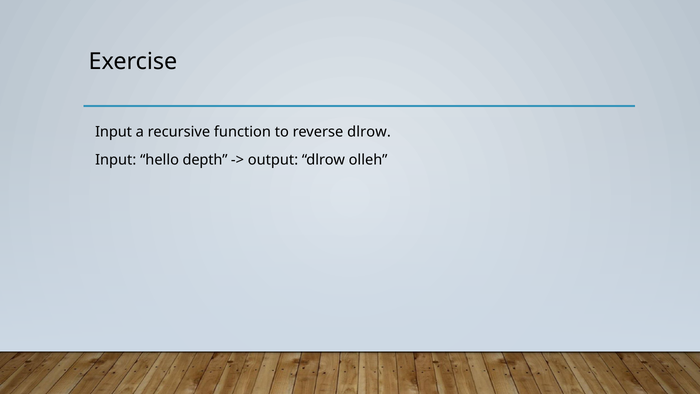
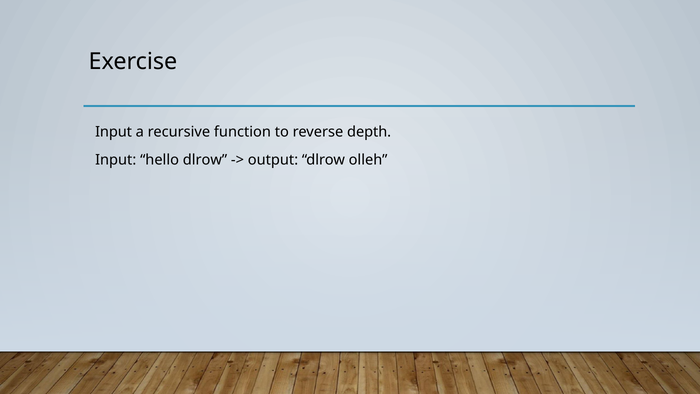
reverse dlrow: dlrow -> depth
hello depth: depth -> dlrow
